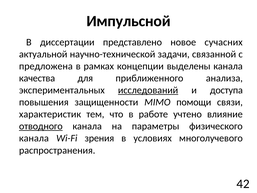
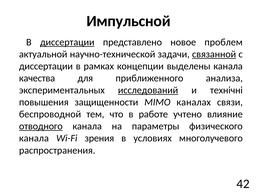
диссертации at (67, 42) underline: none -> present
сучасних: сучасних -> проблем
связанной underline: none -> present
предложена at (46, 66): предложена -> диссертации
доступа: доступа -> технічні
помощи: помощи -> каналах
характеристик: характеристик -> беспроводной
